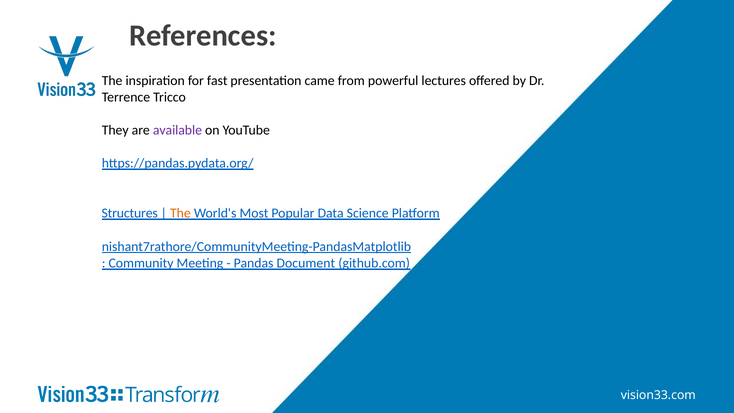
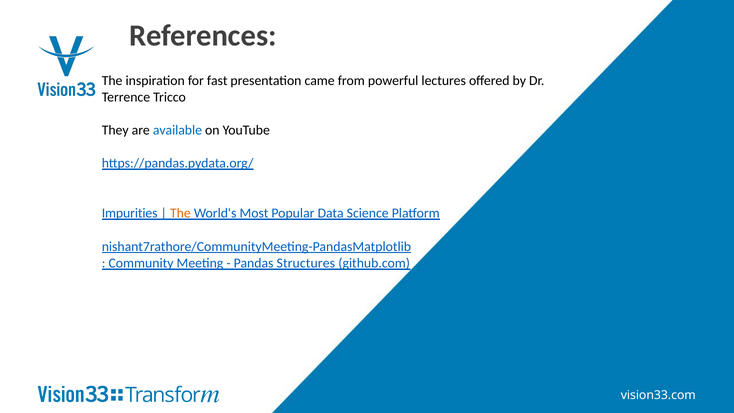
available colour: purple -> blue
Structures: Structures -> Impurities
Document: Document -> Structures
